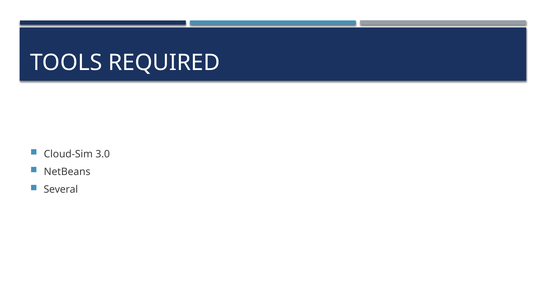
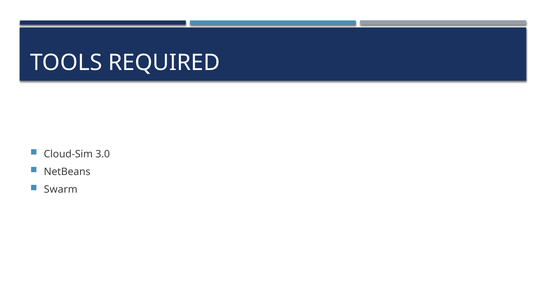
Several: Several -> Swarm
